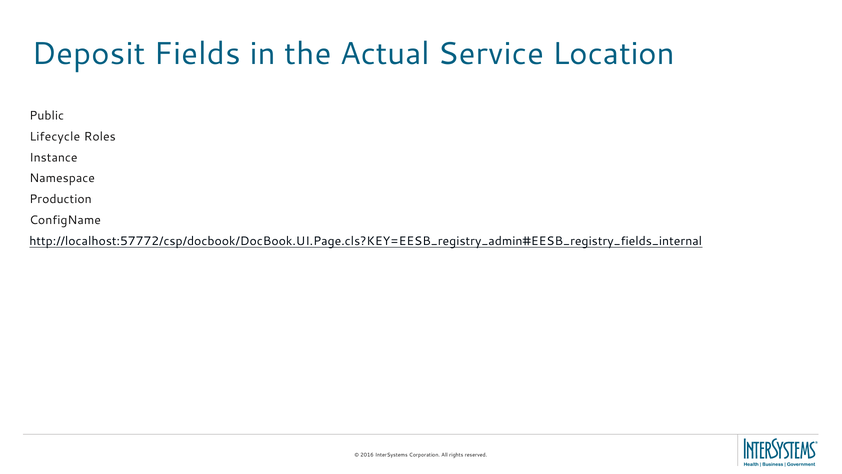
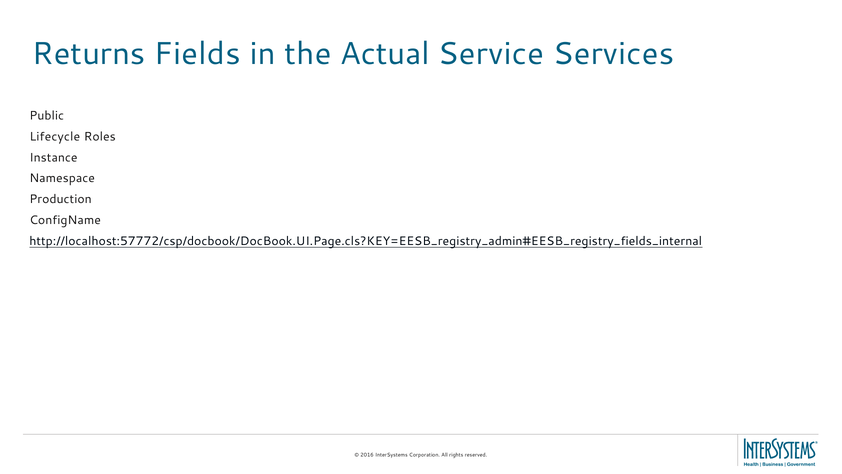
Deposit: Deposit -> Returns
Location: Location -> Services
